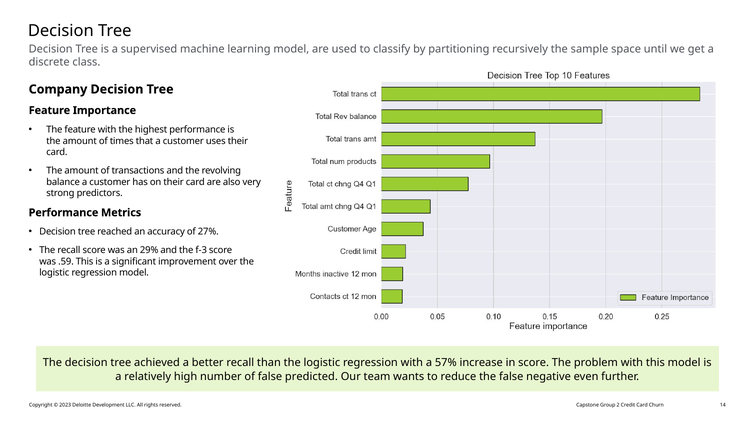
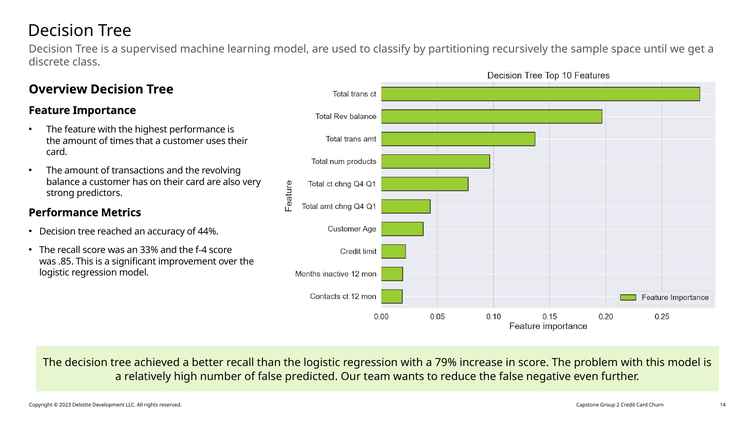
Company: Company -> Overview
27%: 27% -> 44%
29%: 29% -> 33%
f-3: f-3 -> f-4
.59: .59 -> .85
57%: 57% -> 79%
